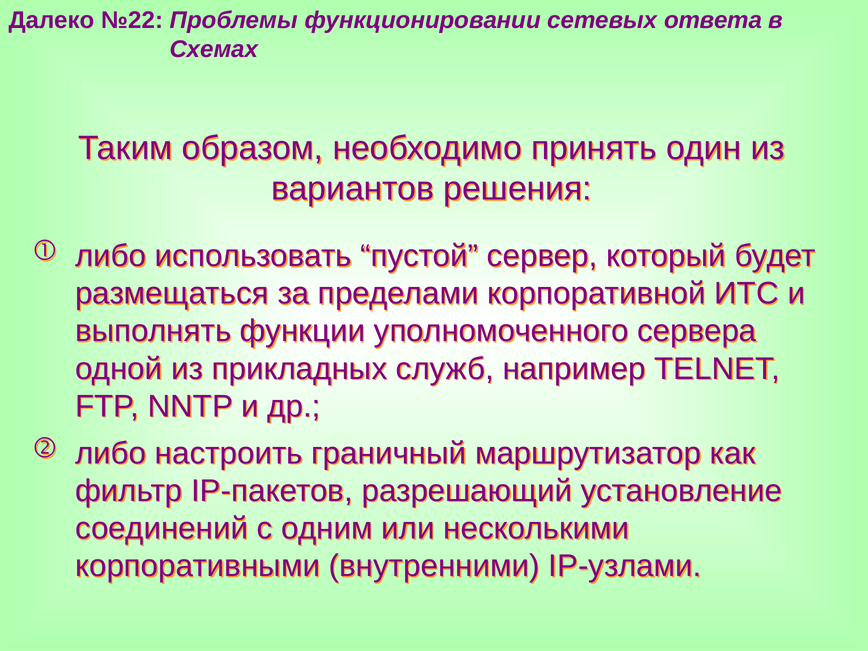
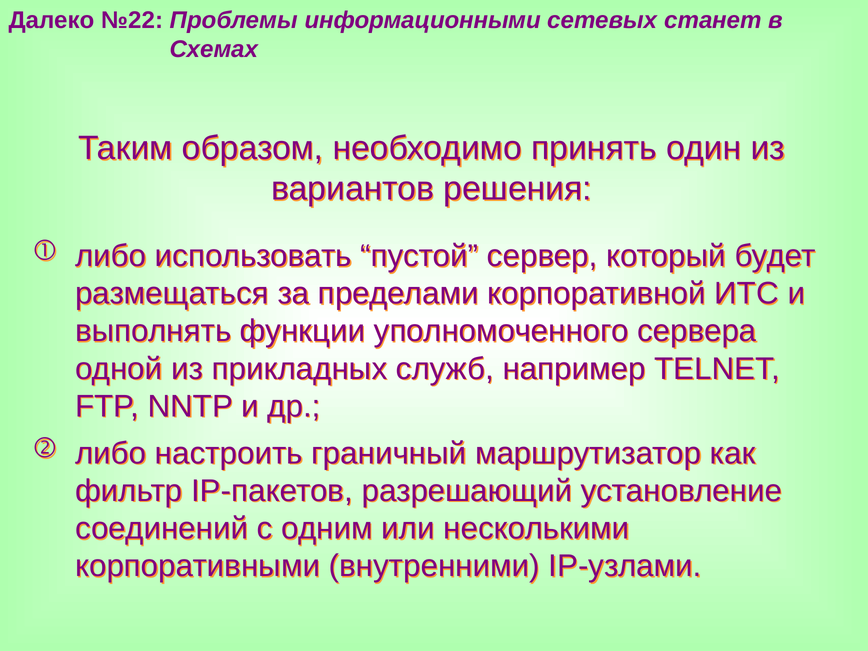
функционировании: функционировании -> информационными
ответа: ответа -> станет
